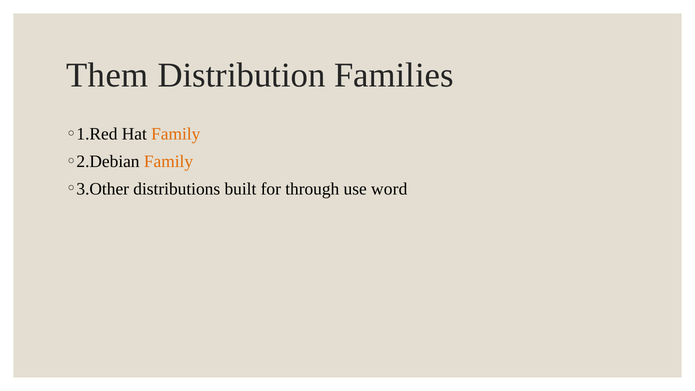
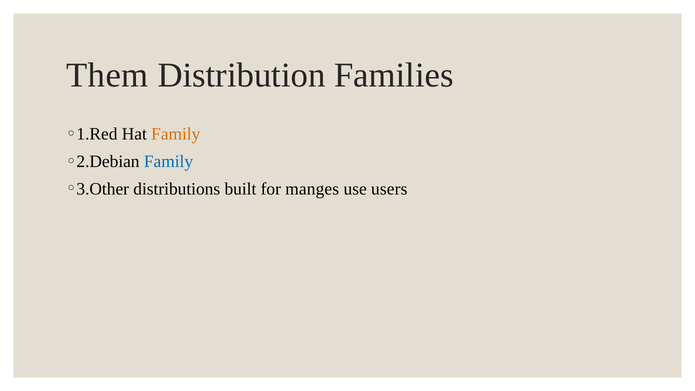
Family at (168, 162) colour: orange -> blue
through: through -> manges
word: word -> users
